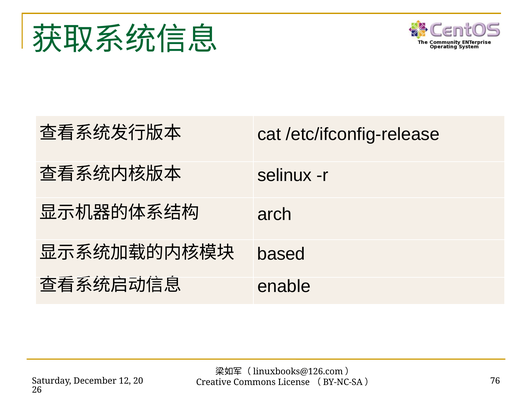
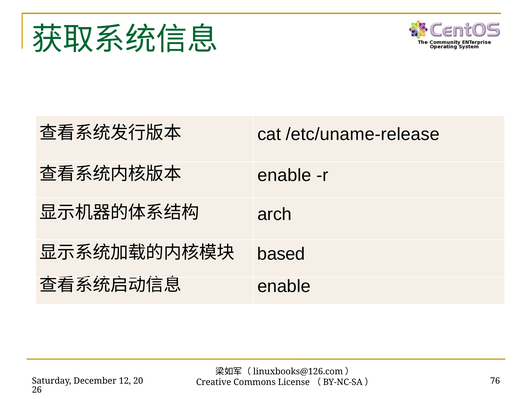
/etc/ifconfig-release: /etc/ifconfig-release -> /etc/uname-release
selinux at (285, 175): selinux -> enable
